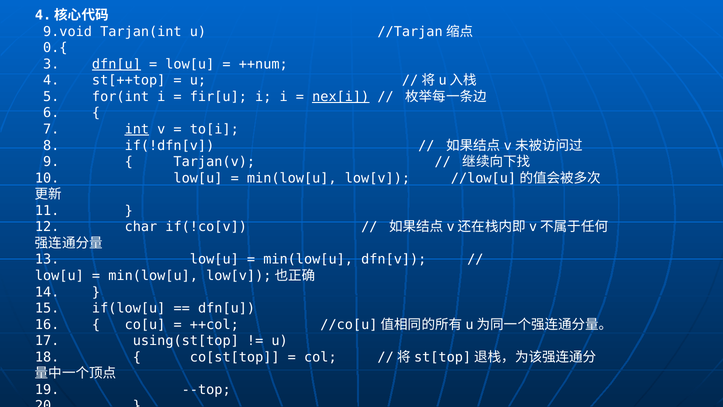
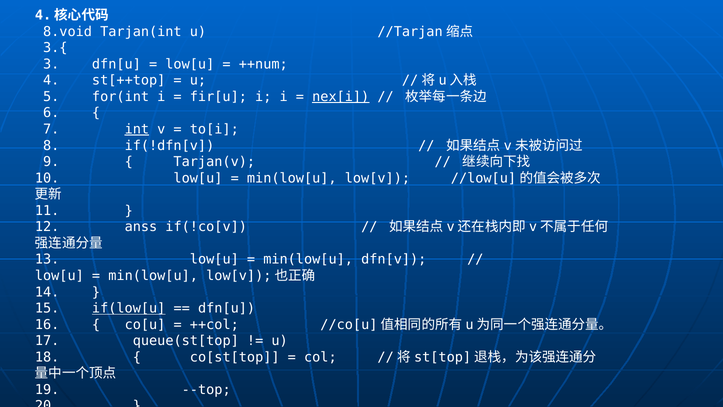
9.void: 9.void -> 8.void
0.{: 0.{ -> 3.{
dfn[u at (116, 64) underline: present -> none
char: char -> anss
if(low[u underline: none -> present
using(st[top: using(st[top -> queue(st[top
